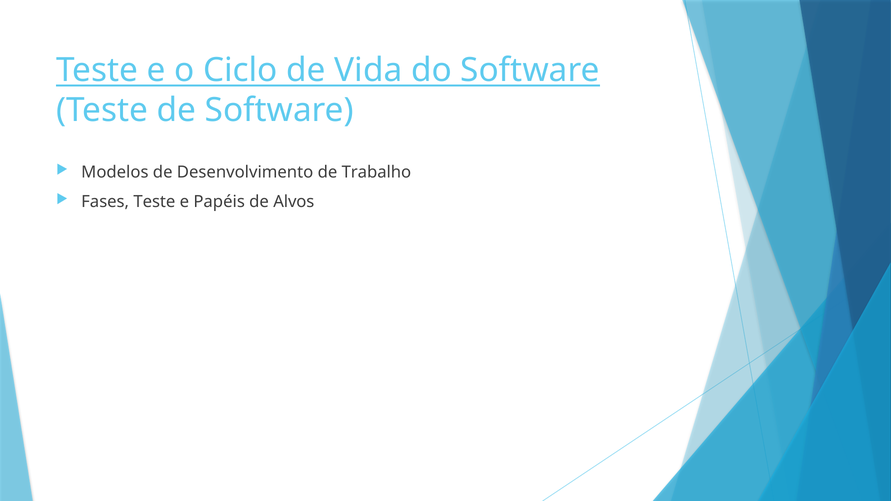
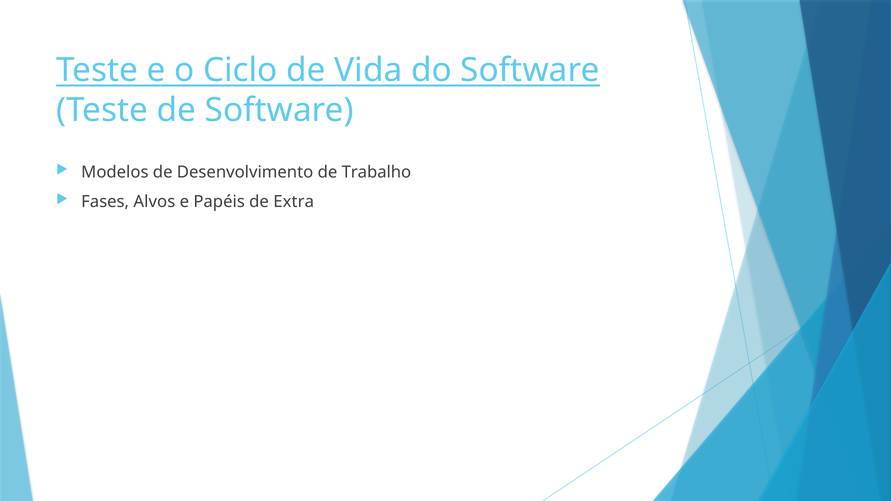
Fases Teste: Teste -> Alvos
Alvos: Alvos -> Extra
